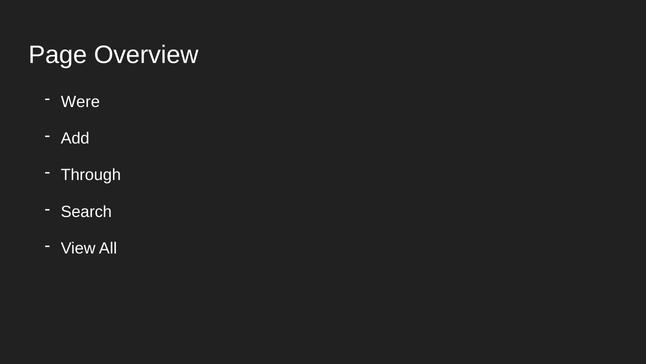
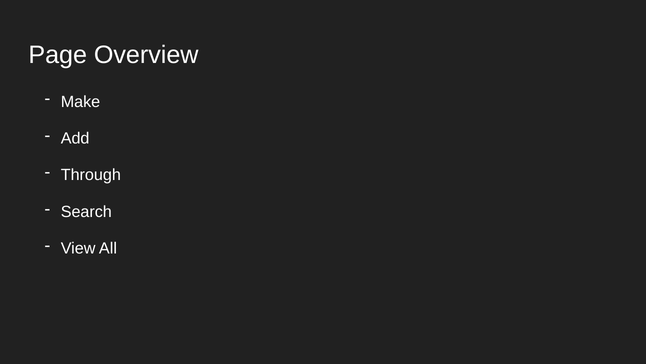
Were: Were -> Make
